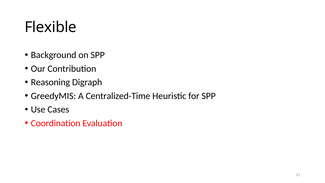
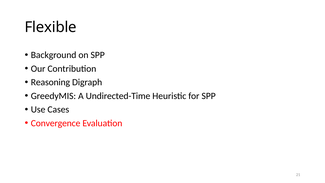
Centralized-Time: Centralized-Time -> Undirected-Time
Coordination: Coordination -> Convergence
